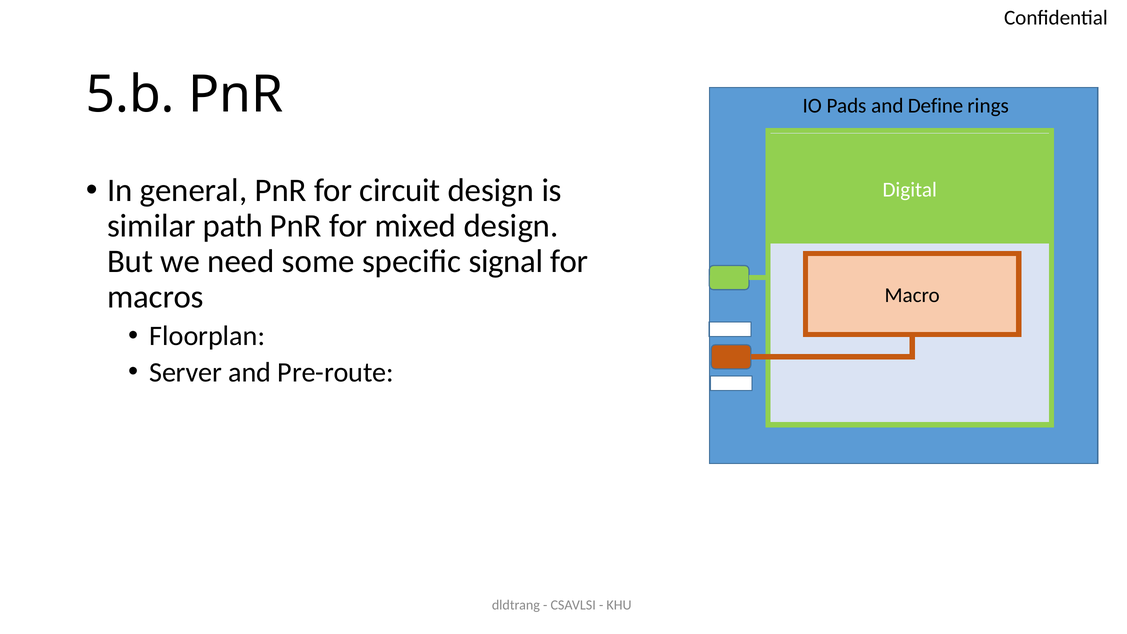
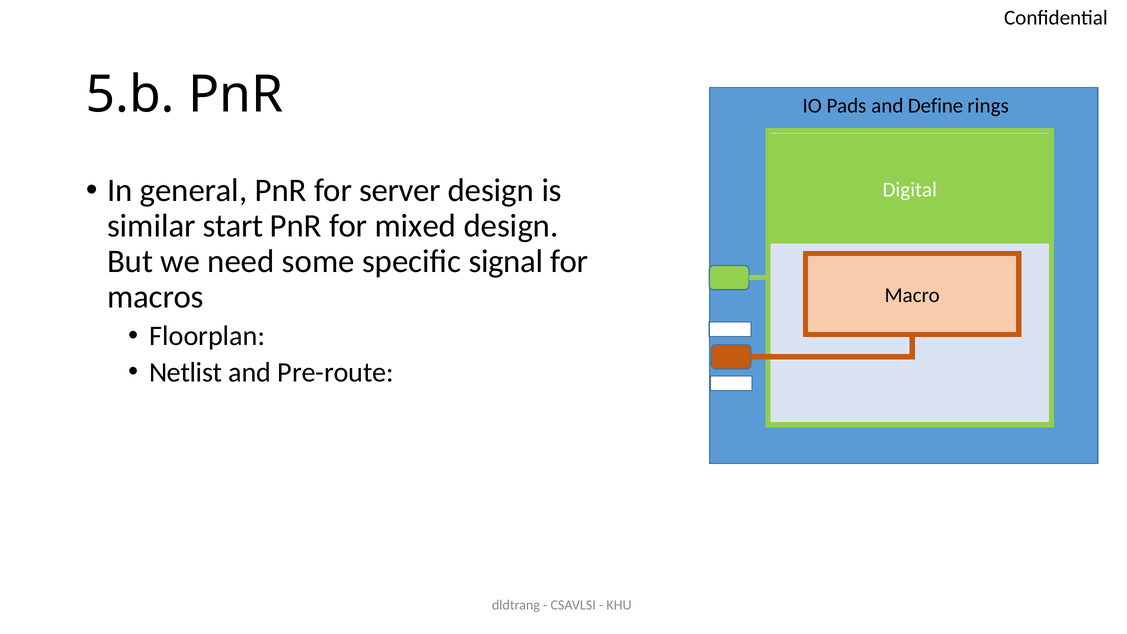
circuit: circuit -> server
path: path -> start
Server: Server -> Netlist
